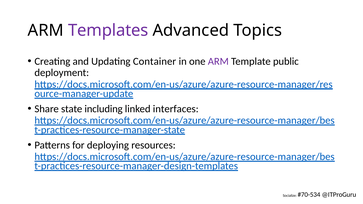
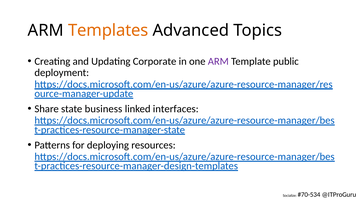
Templates colour: purple -> orange
Container: Container -> Corporate
including: including -> business
